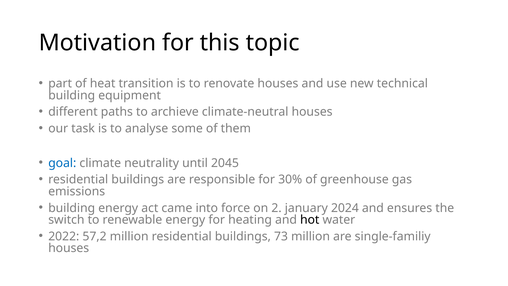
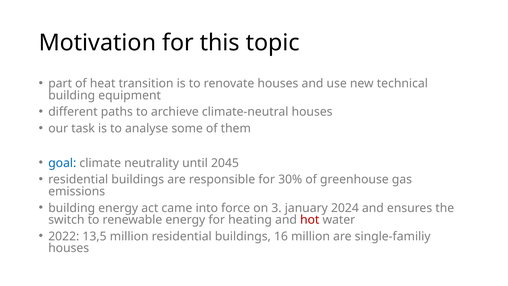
2: 2 -> 3
hot colour: black -> red
57,2: 57,2 -> 13,5
73: 73 -> 16
